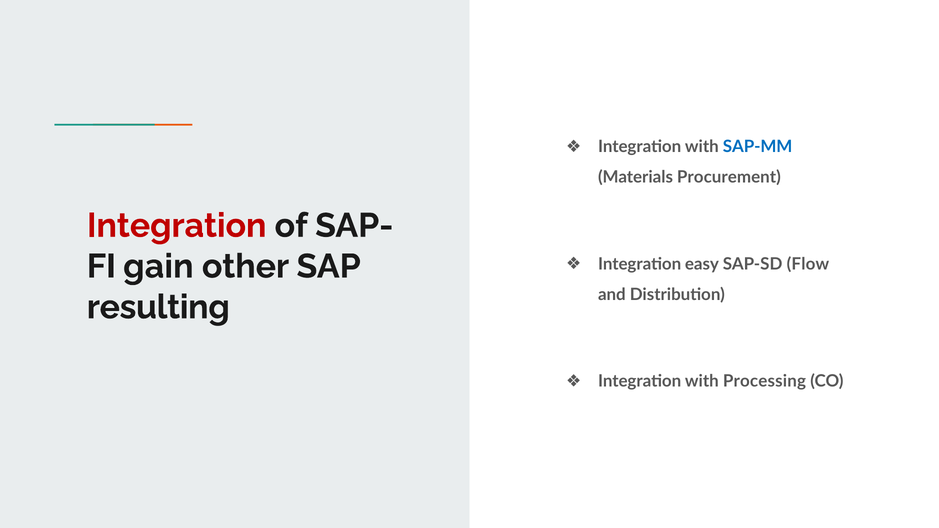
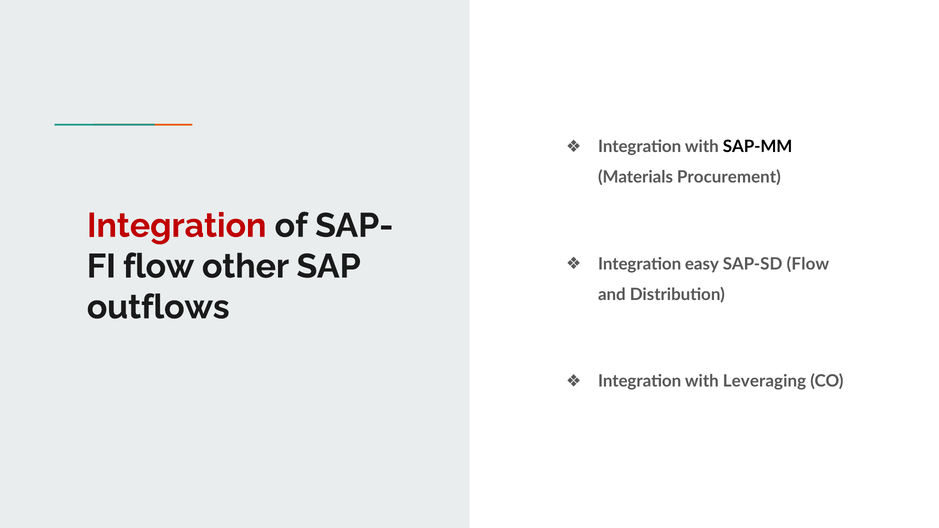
SAP-MM colour: blue -> black
gain at (158, 266): gain -> flow
resulting: resulting -> outflows
Processing: Processing -> Leveraging
